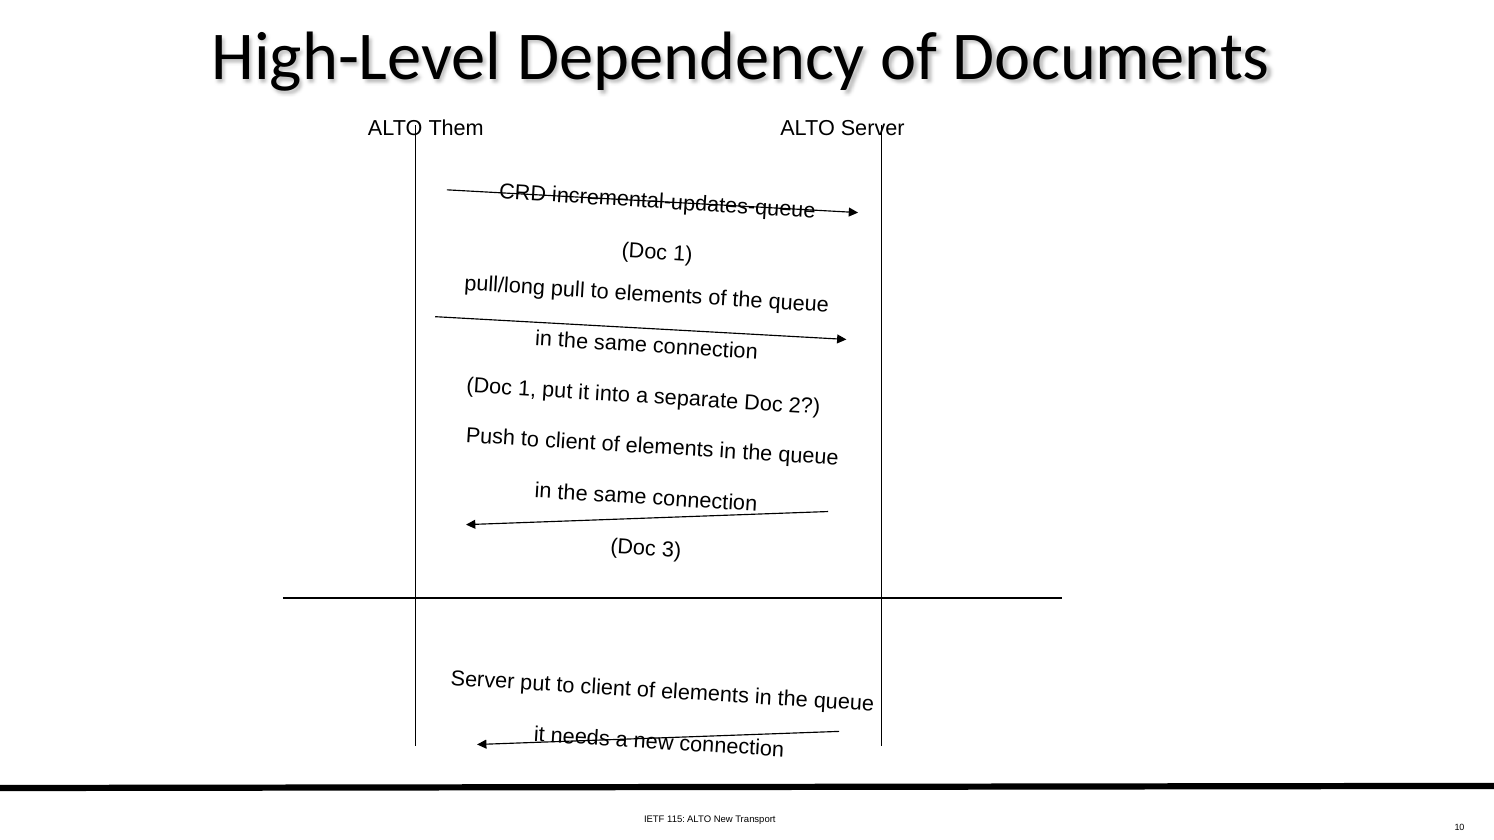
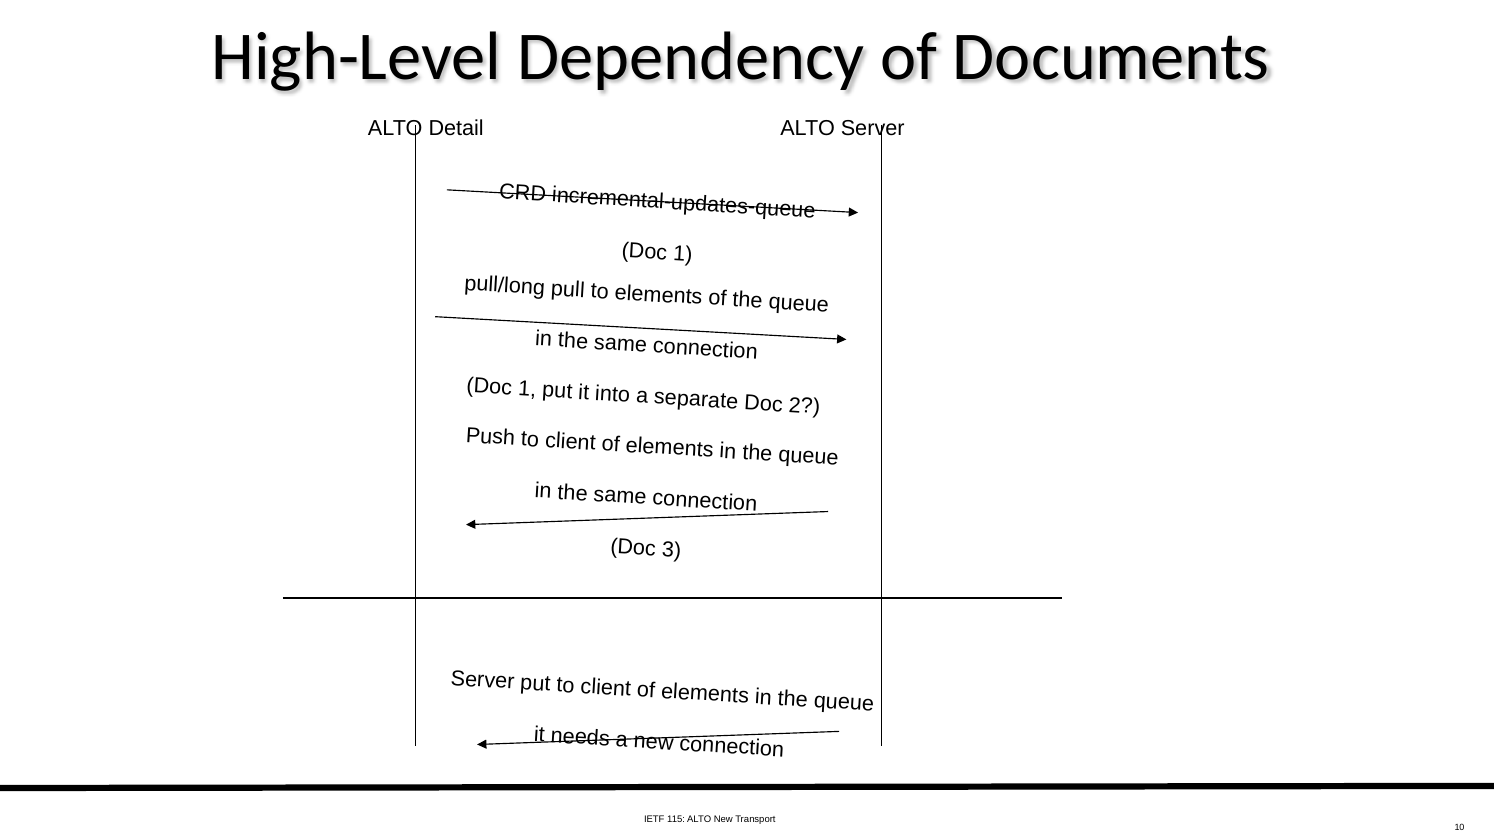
Them: Them -> Detail
